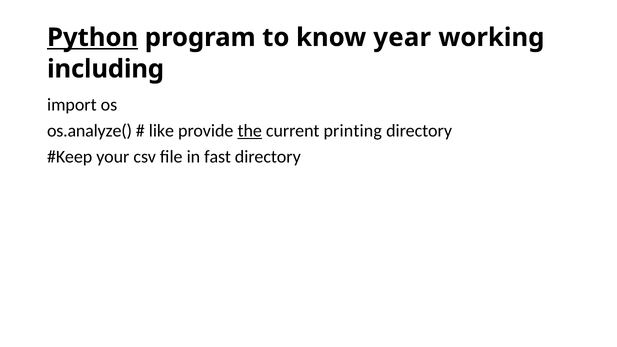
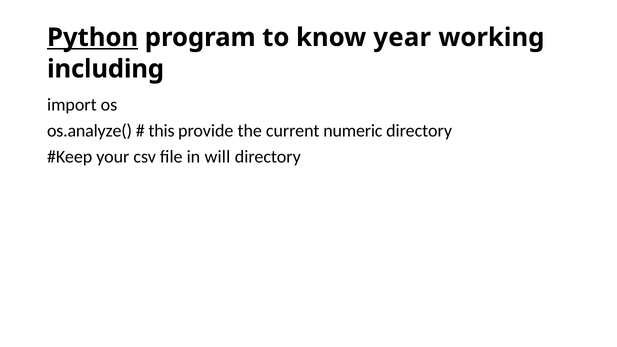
like: like -> this
the underline: present -> none
printing: printing -> numeric
fast: fast -> will
